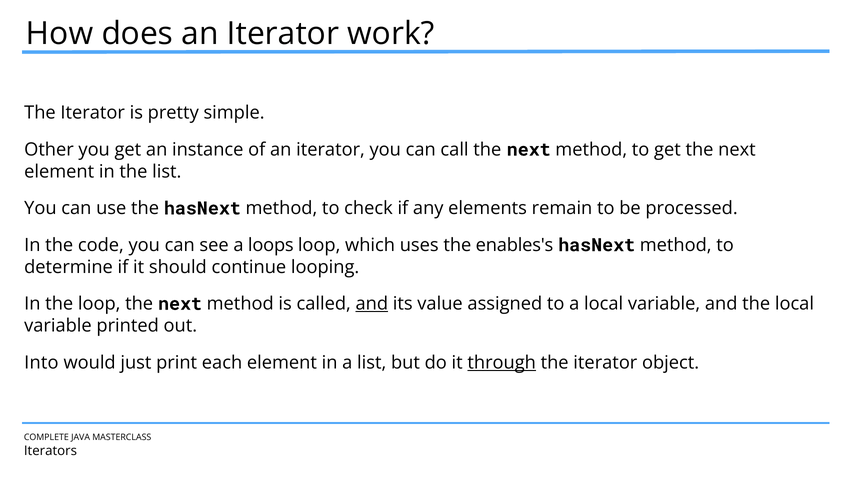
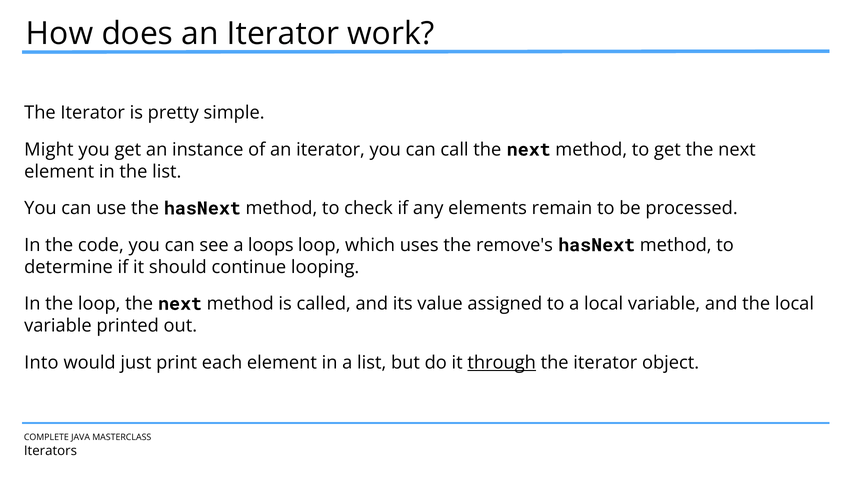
Other: Other -> Might
enables's: enables's -> remove's
and at (372, 304) underline: present -> none
